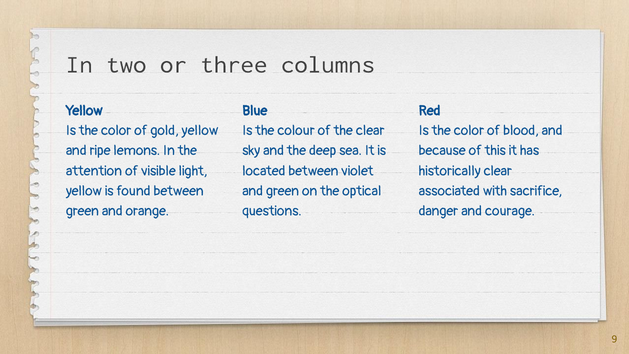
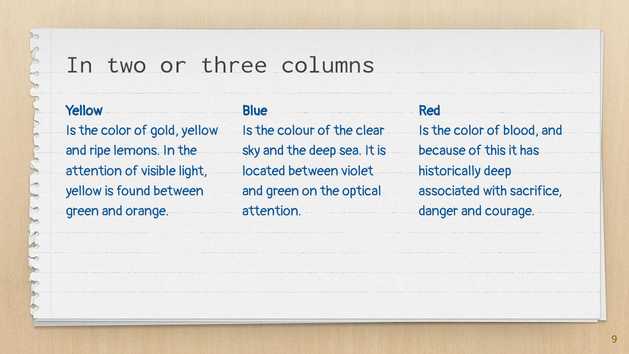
historically clear: clear -> deep
questions at (272, 211): questions -> attention
